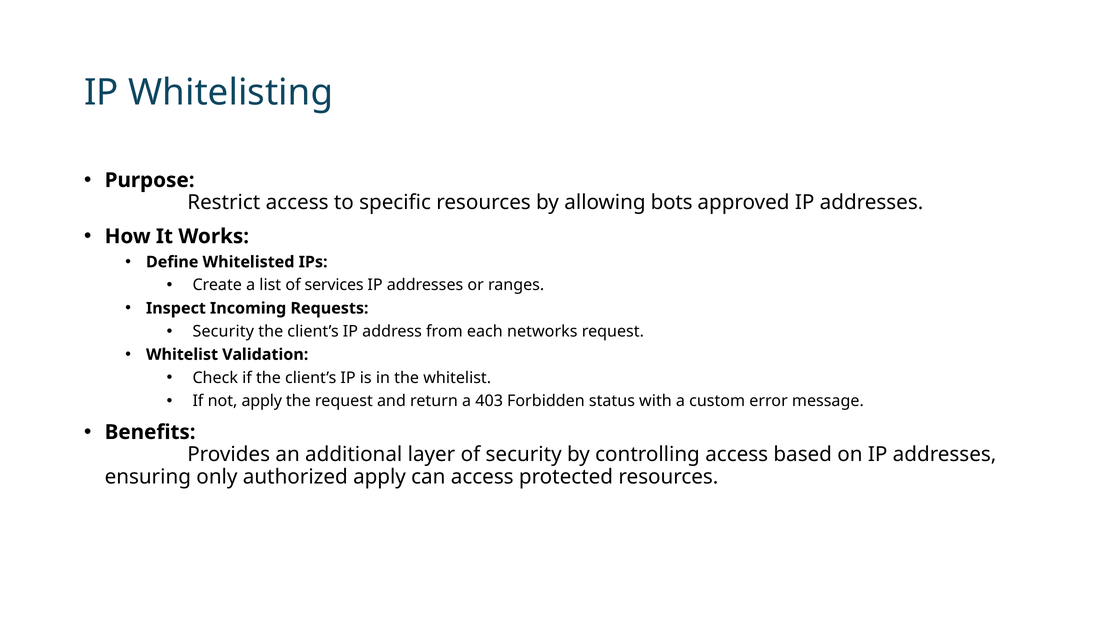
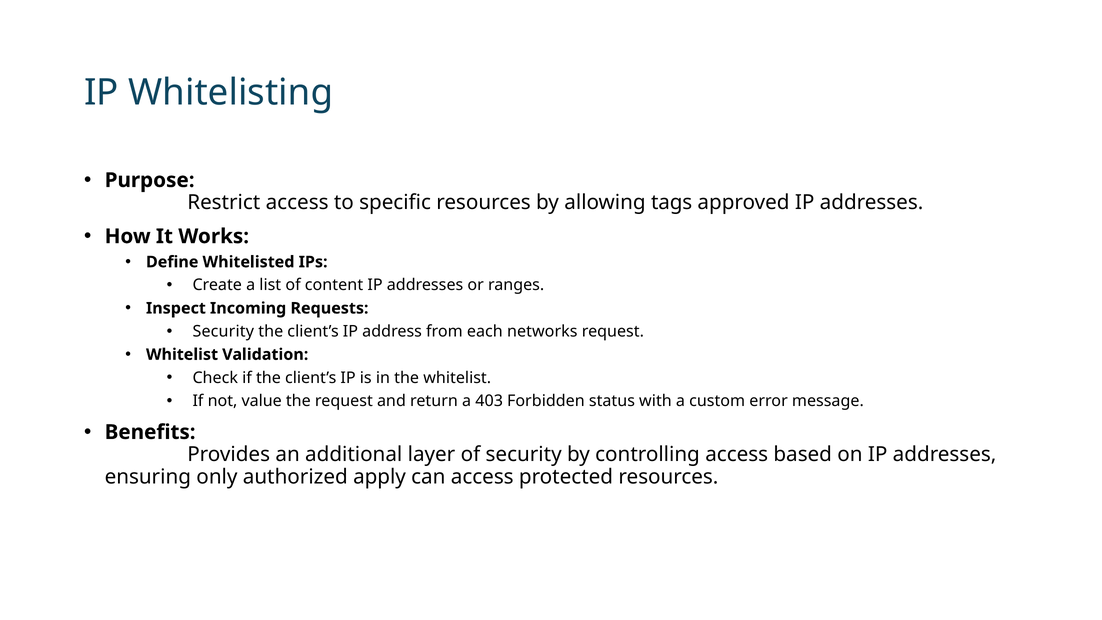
bots: bots -> tags
services: services -> content
not apply: apply -> value
